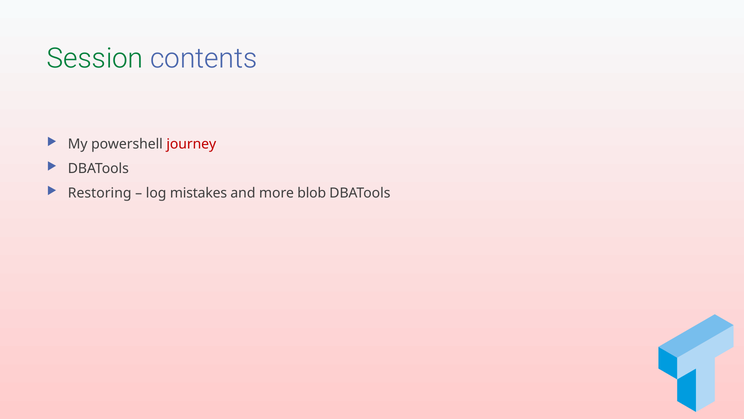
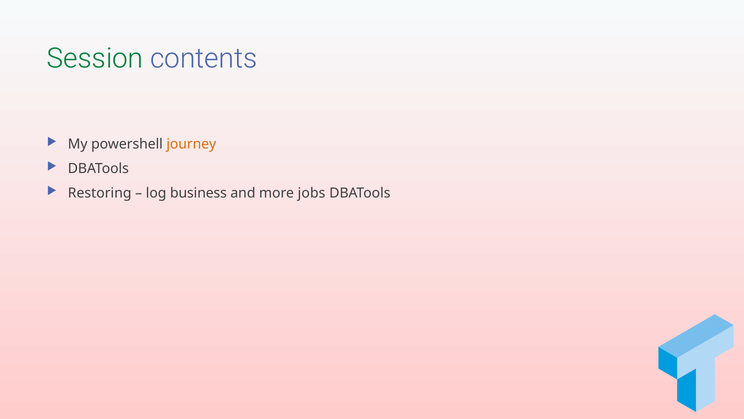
journey colour: red -> orange
mistakes: mistakes -> business
blob: blob -> jobs
